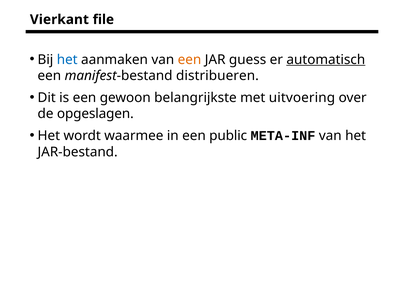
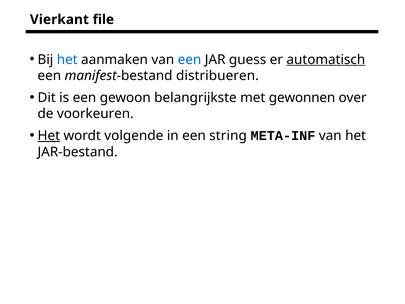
een at (189, 60) colour: orange -> blue
uitvoering: uitvoering -> gewonnen
opgeslagen: opgeslagen -> voorkeuren
Het at (49, 136) underline: none -> present
waarmee: waarmee -> volgende
public: public -> string
